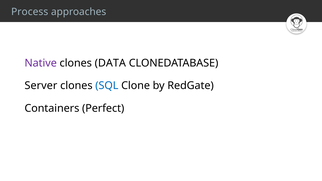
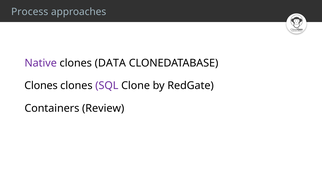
Server at (41, 86): Server -> Clones
SQL colour: blue -> purple
Perfect: Perfect -> Review
